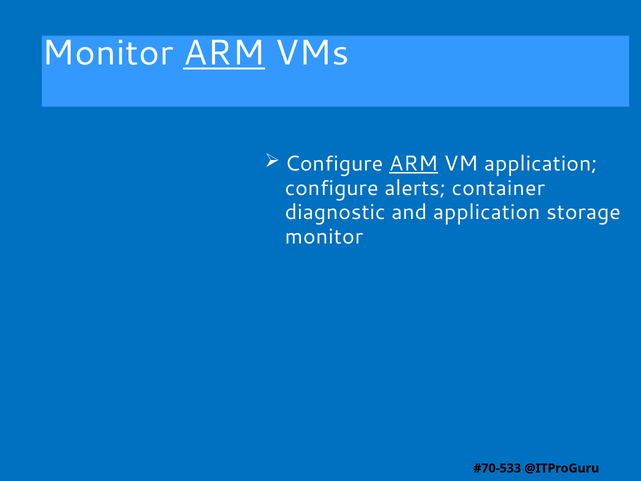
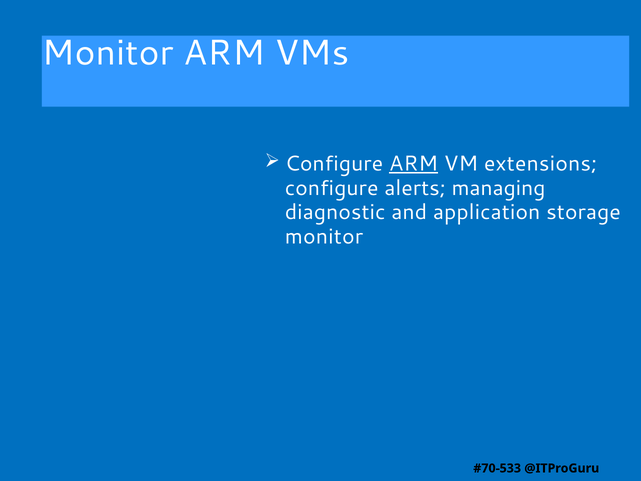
ARM at (224, 53) underline: present -> none
VM application: application -> extensions
container: container -> managing
